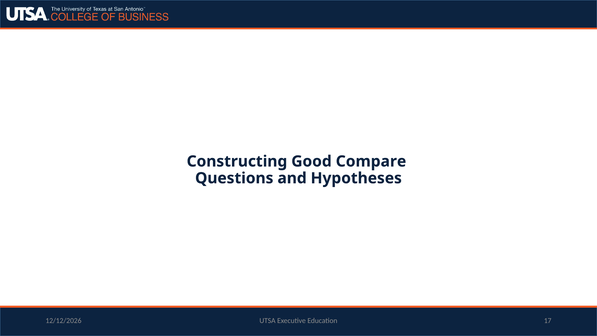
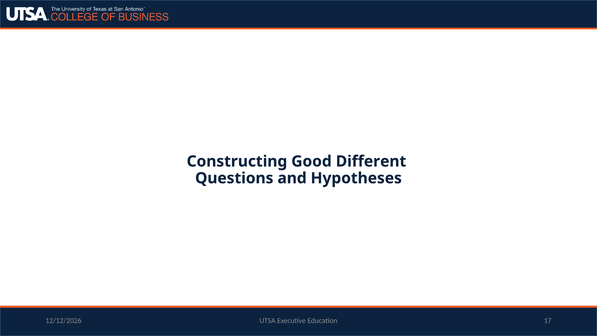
Compare: Compare -> Different
